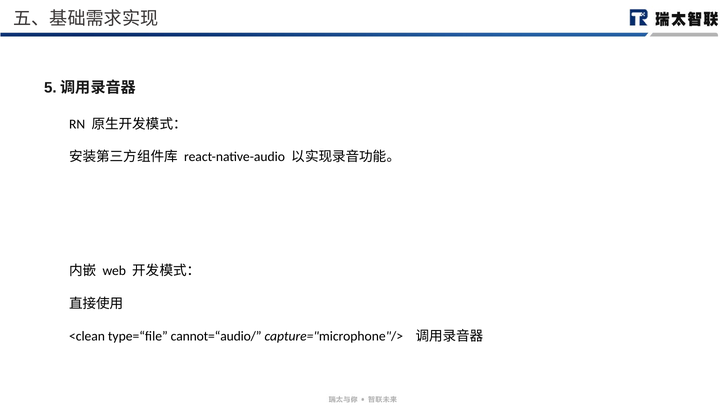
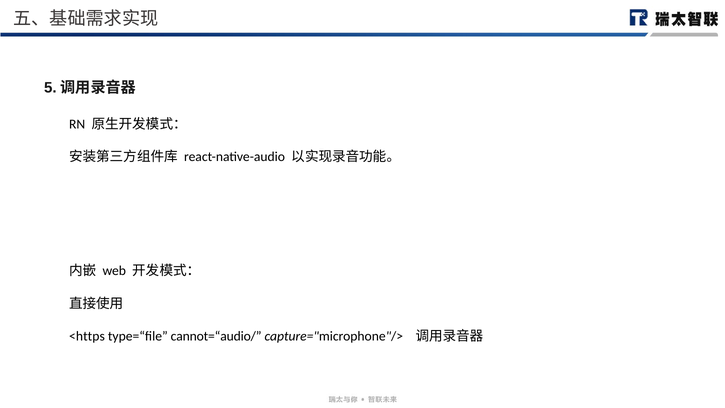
<clean: <clean -> <https
